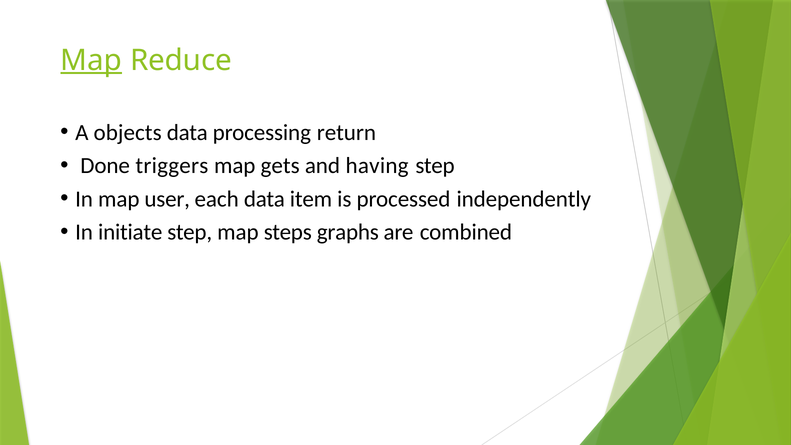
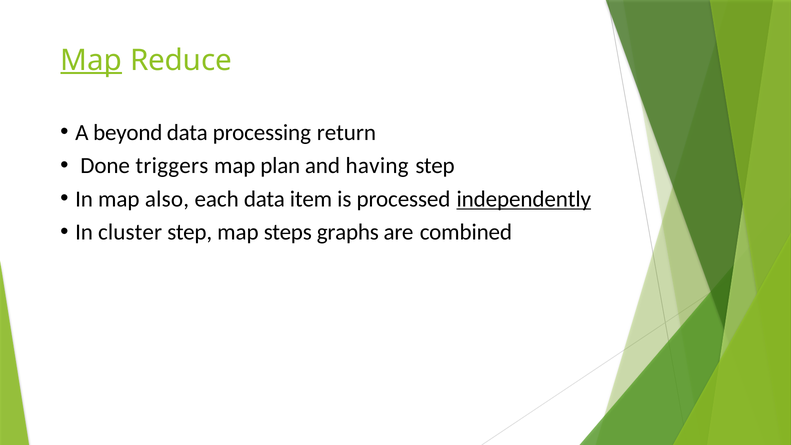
objects: objects -> beyond
gets: gets -> plan
user: user -> also
independently underline: none -> present
initiate: initiate -> cluster
